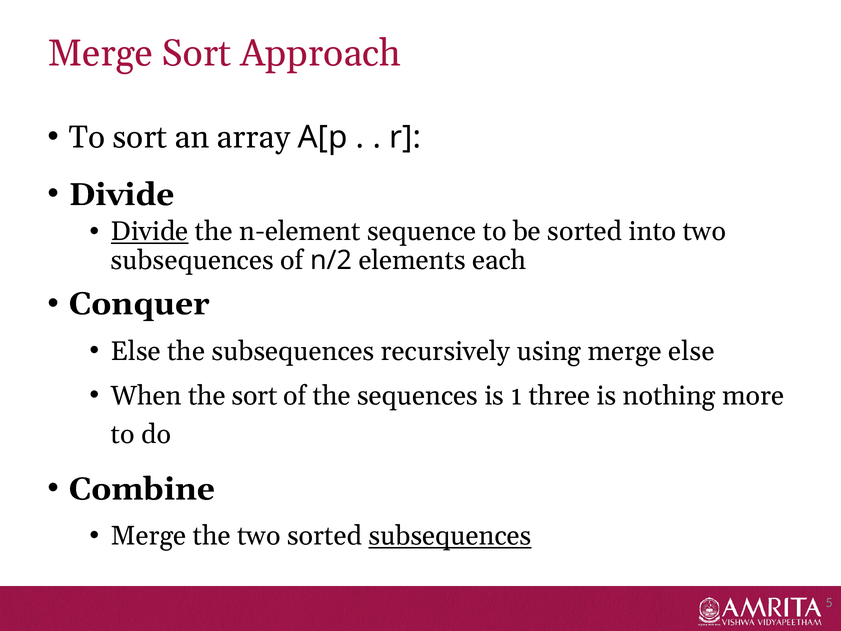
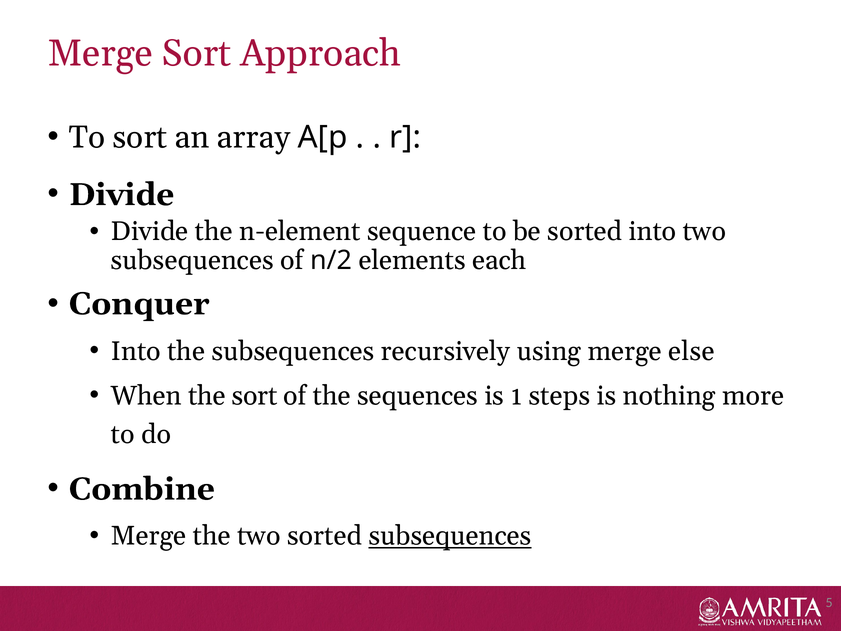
Divide at (150, 232) underline: present -> none
Else at (136, 351): Else -> Into
three: three -> steps
